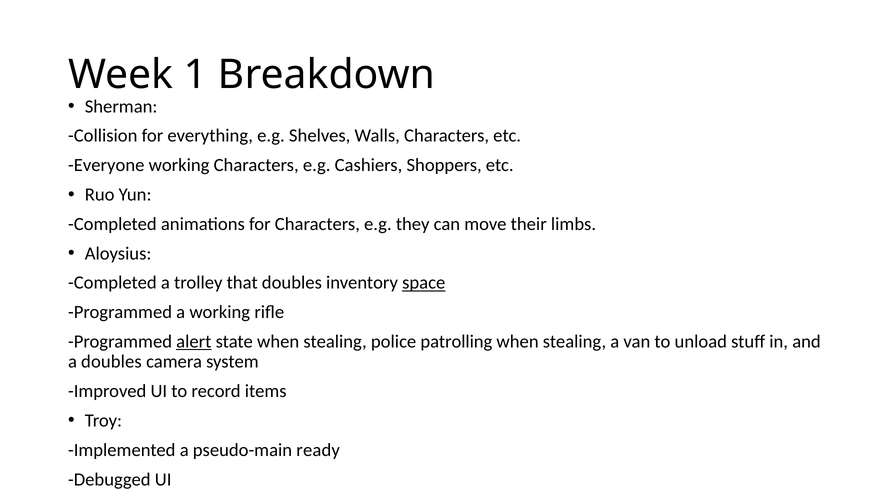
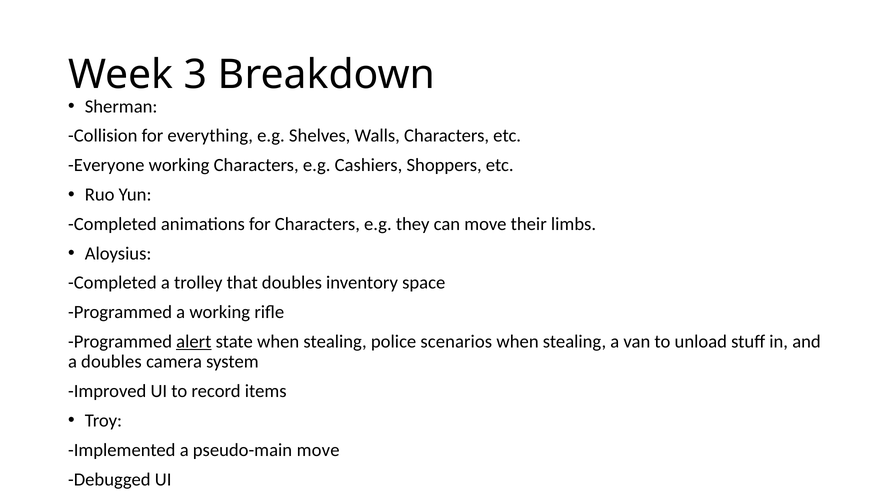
1: 1 -> 3
space underline: present -> none
patrolling: patrolling -> scenarios
pseudo-main ready: ready -> move
